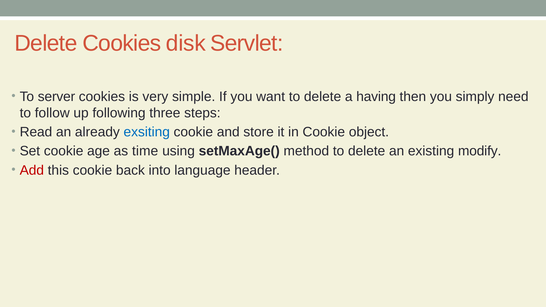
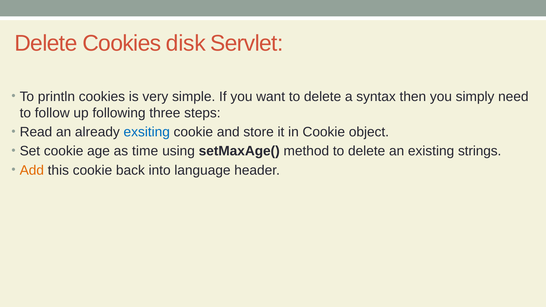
server: server -> println
having: having -> syntax
modify: modify -> strings
Add colour: red -> orange
